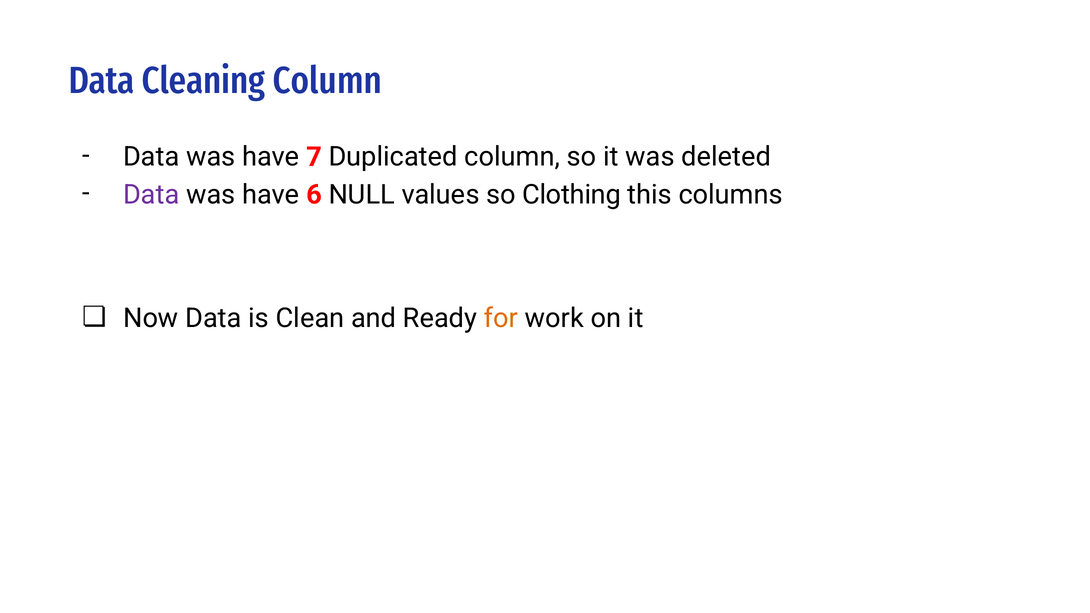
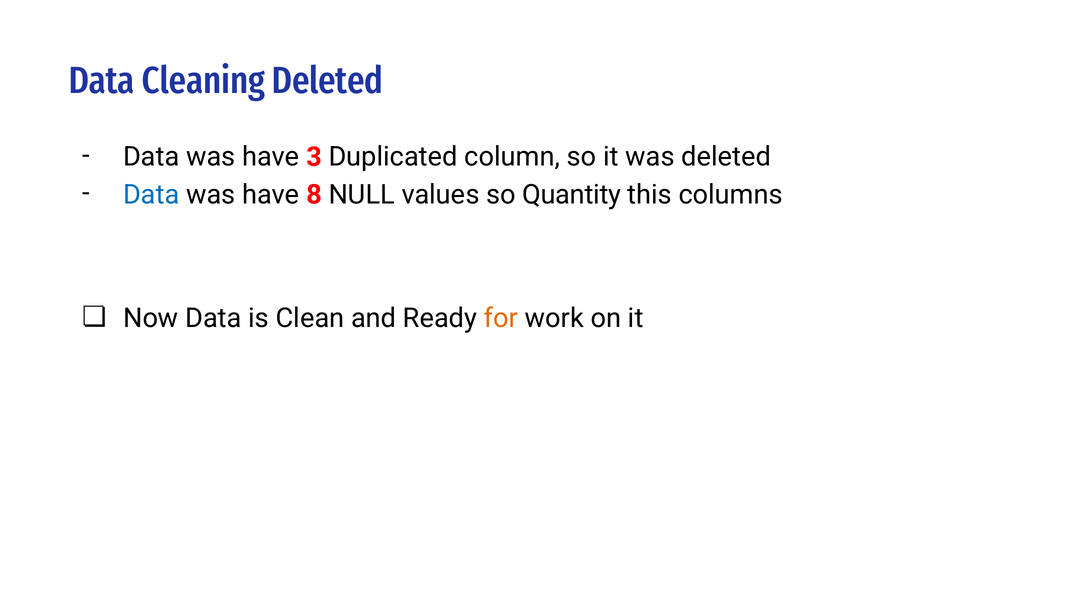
Cleaning Column: Column -> Deleted
7: 7 -> 3
Data at (151, 195) colour: purple -> blue
6: 6 -> 8
Clothing: Clothing -> Quantity
